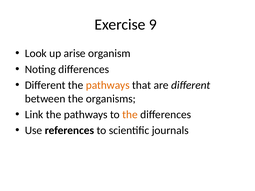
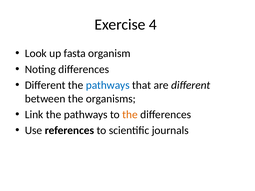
9: 9 -> 4
arise: arise -> fasta
pathways at (108, 85) colour: orange -> blue
